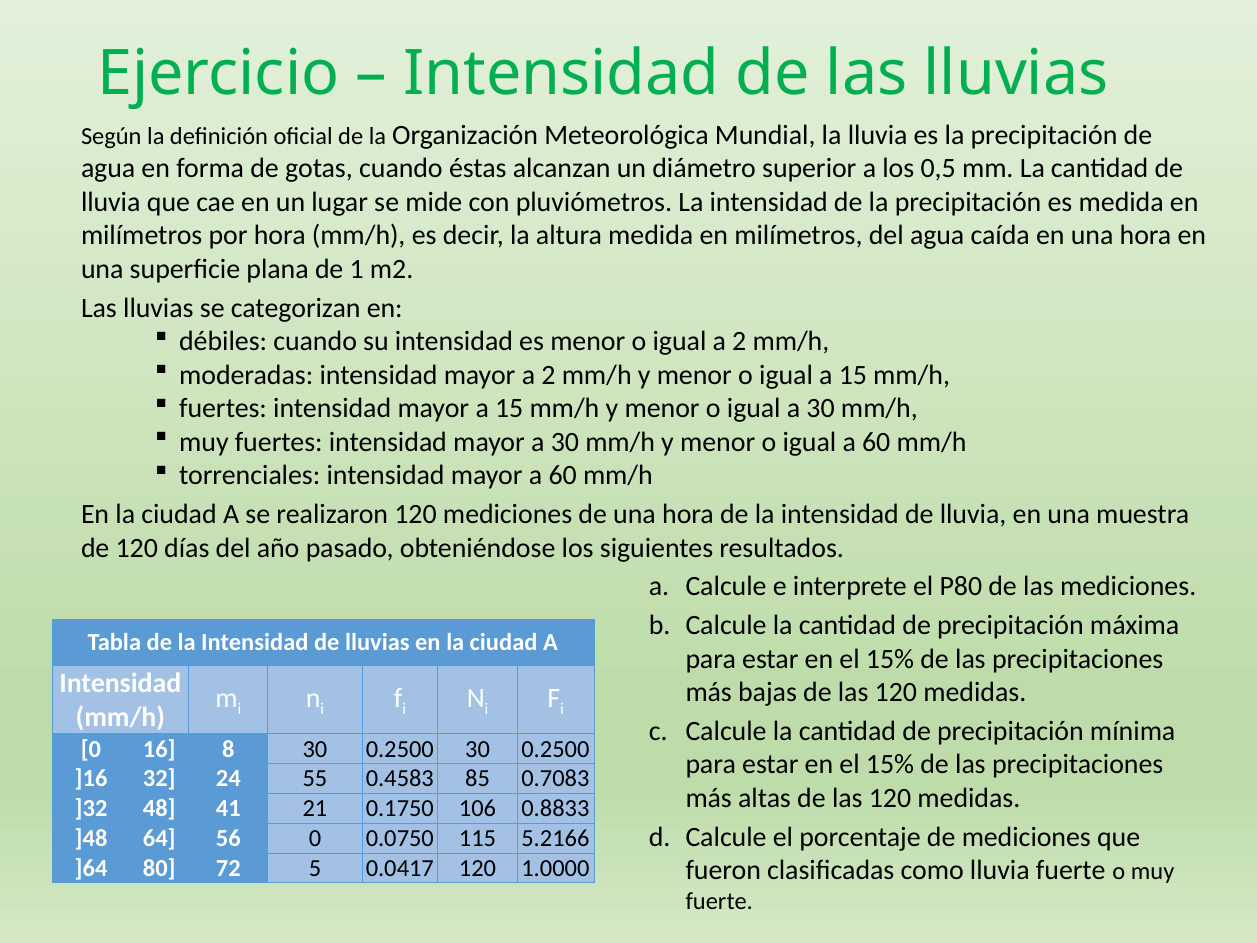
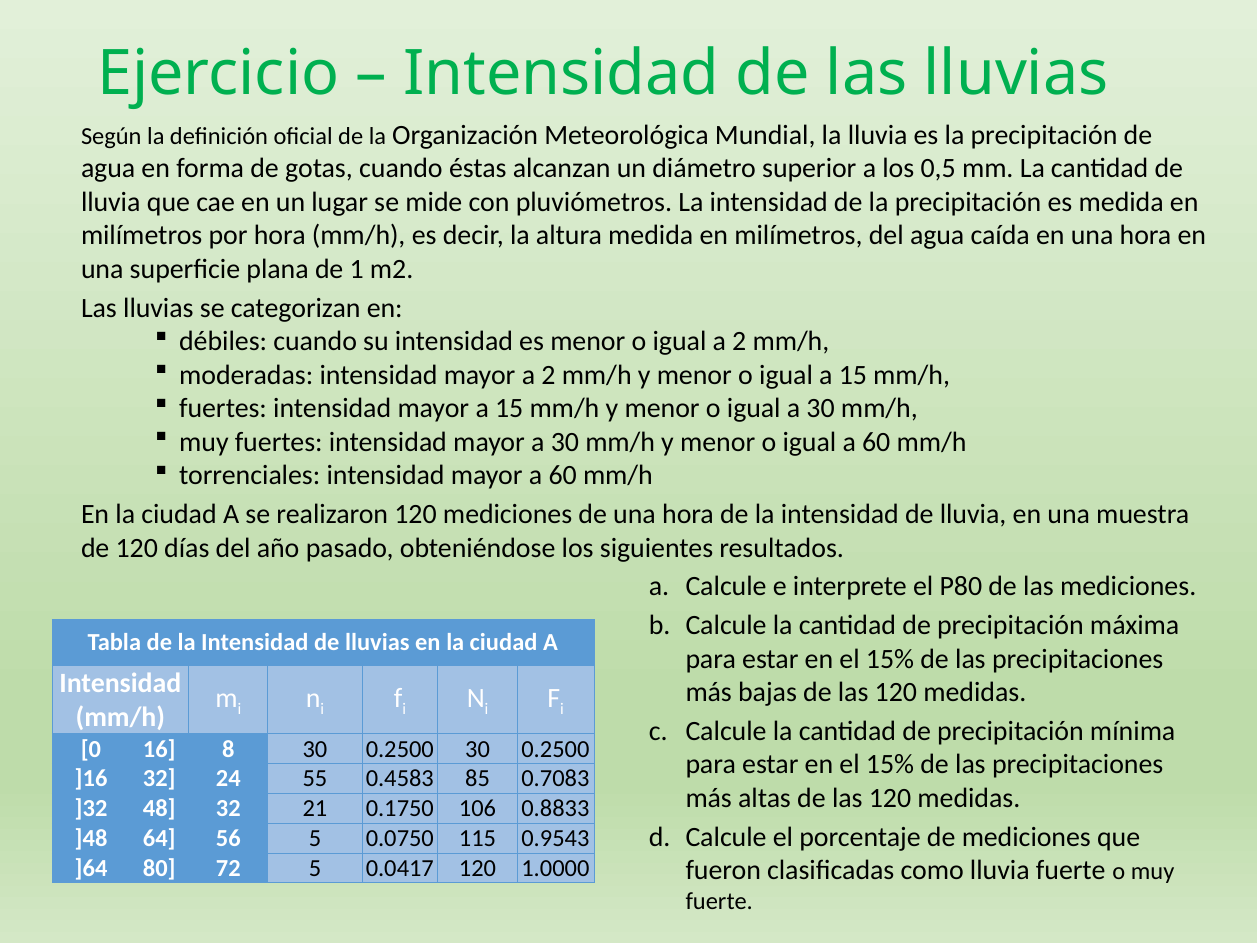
48 41: 41 -> 32
56 0: 0 -> 5
5.2166: 5.2166 -> 0.9543
